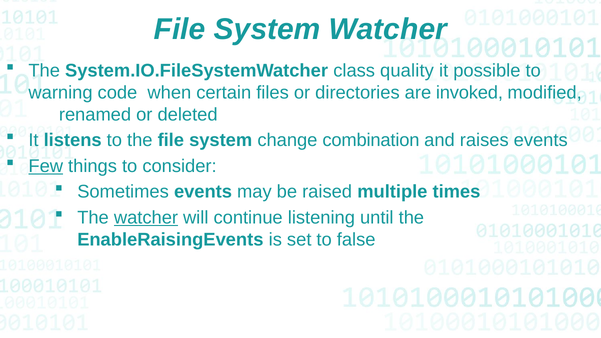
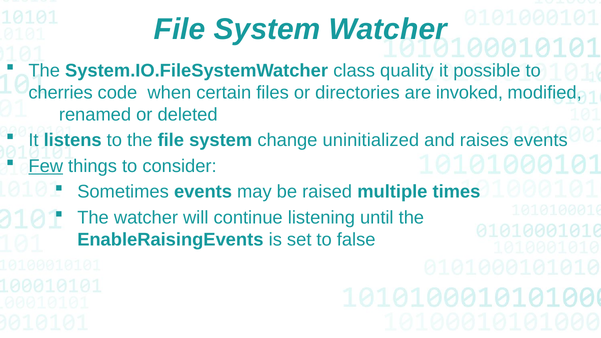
warning: warning -> cherries
combination: combination -> uninitialized
watcher at (146, 218) underline: present -> none
